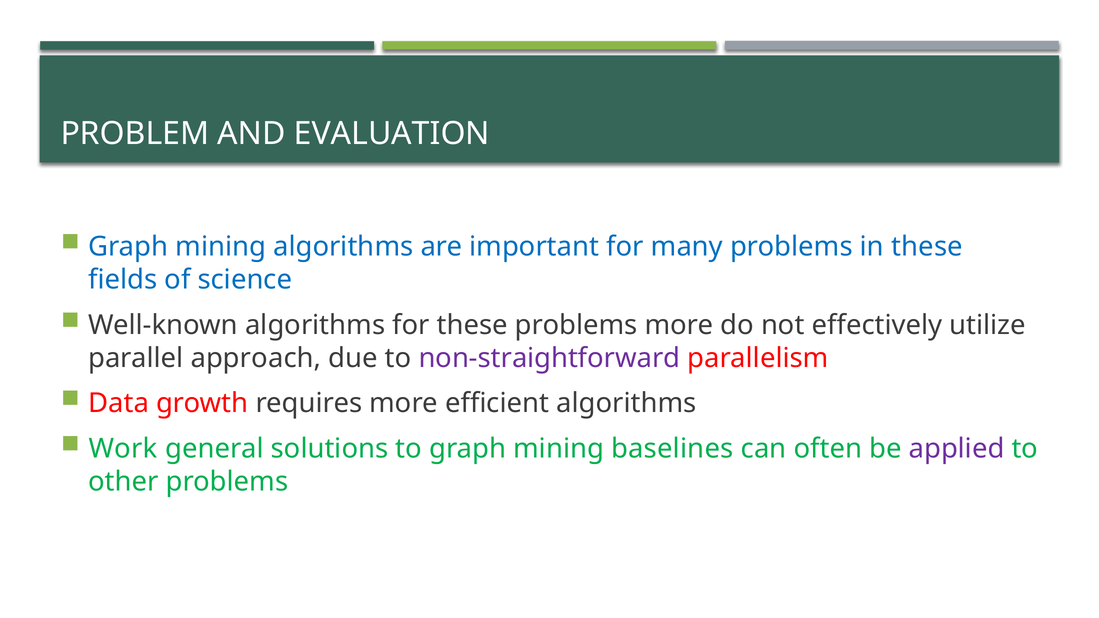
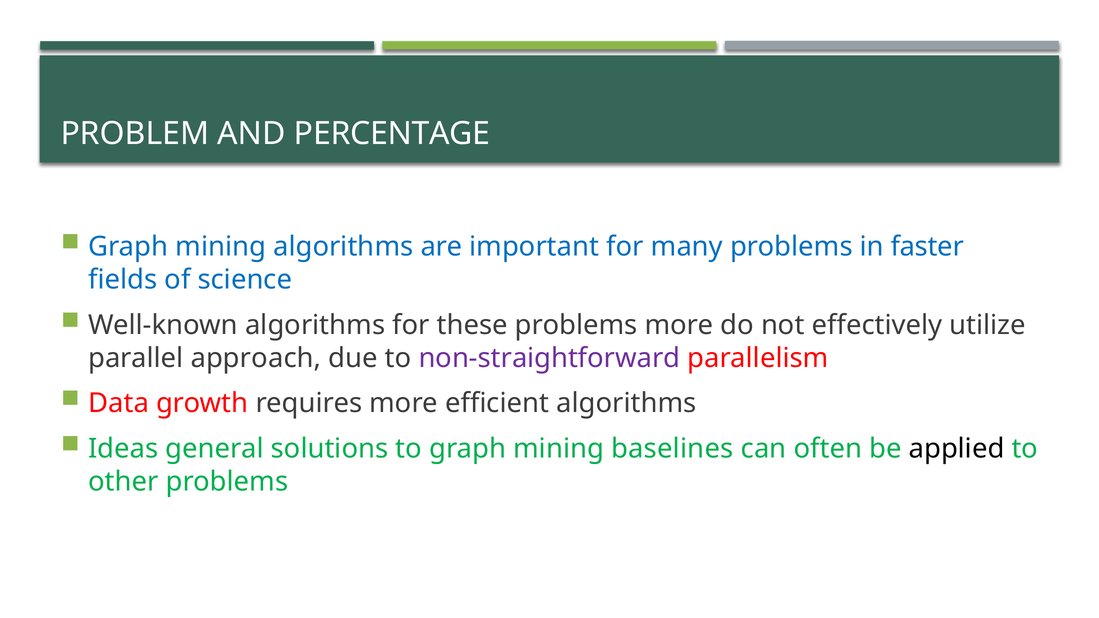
EVALUATION: EVALUATION -> PERCENTAGE
in these: these -> faster
Work: Work -> Ideas
applied colour: purple -> black
